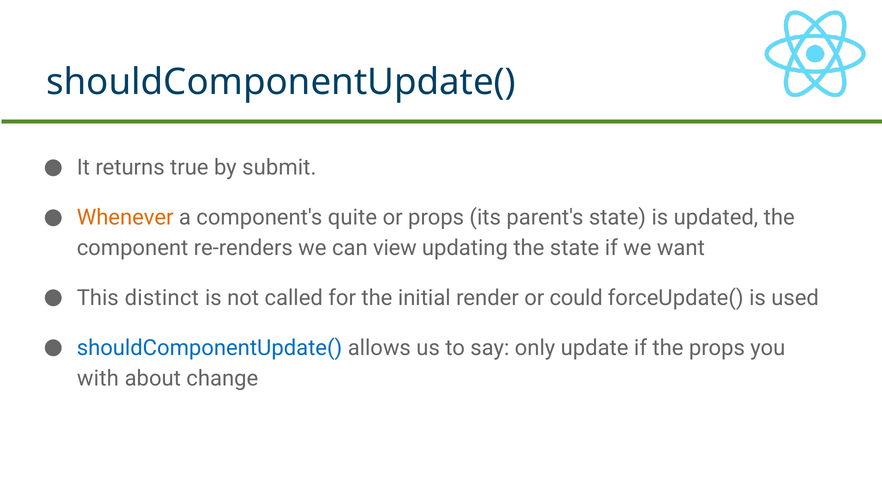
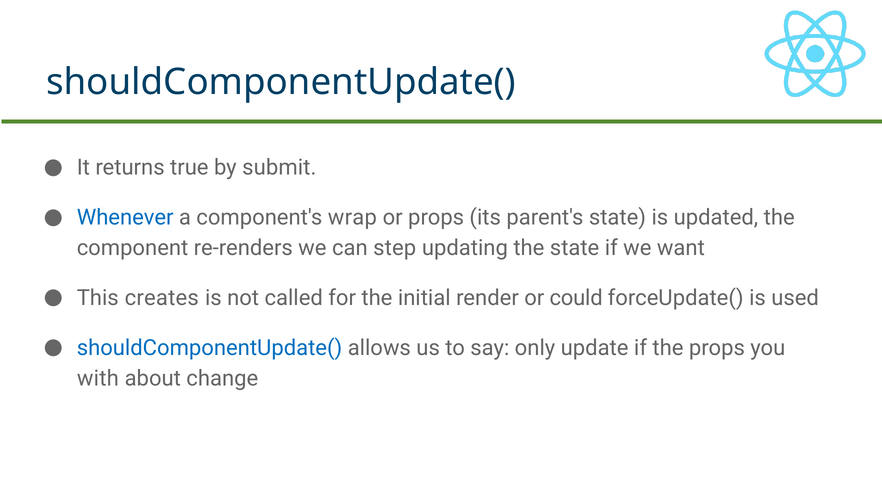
Whenever colour: orange -> blue
quite: quite -> wrap
view: view -> step
distinct: distinct -> creates
